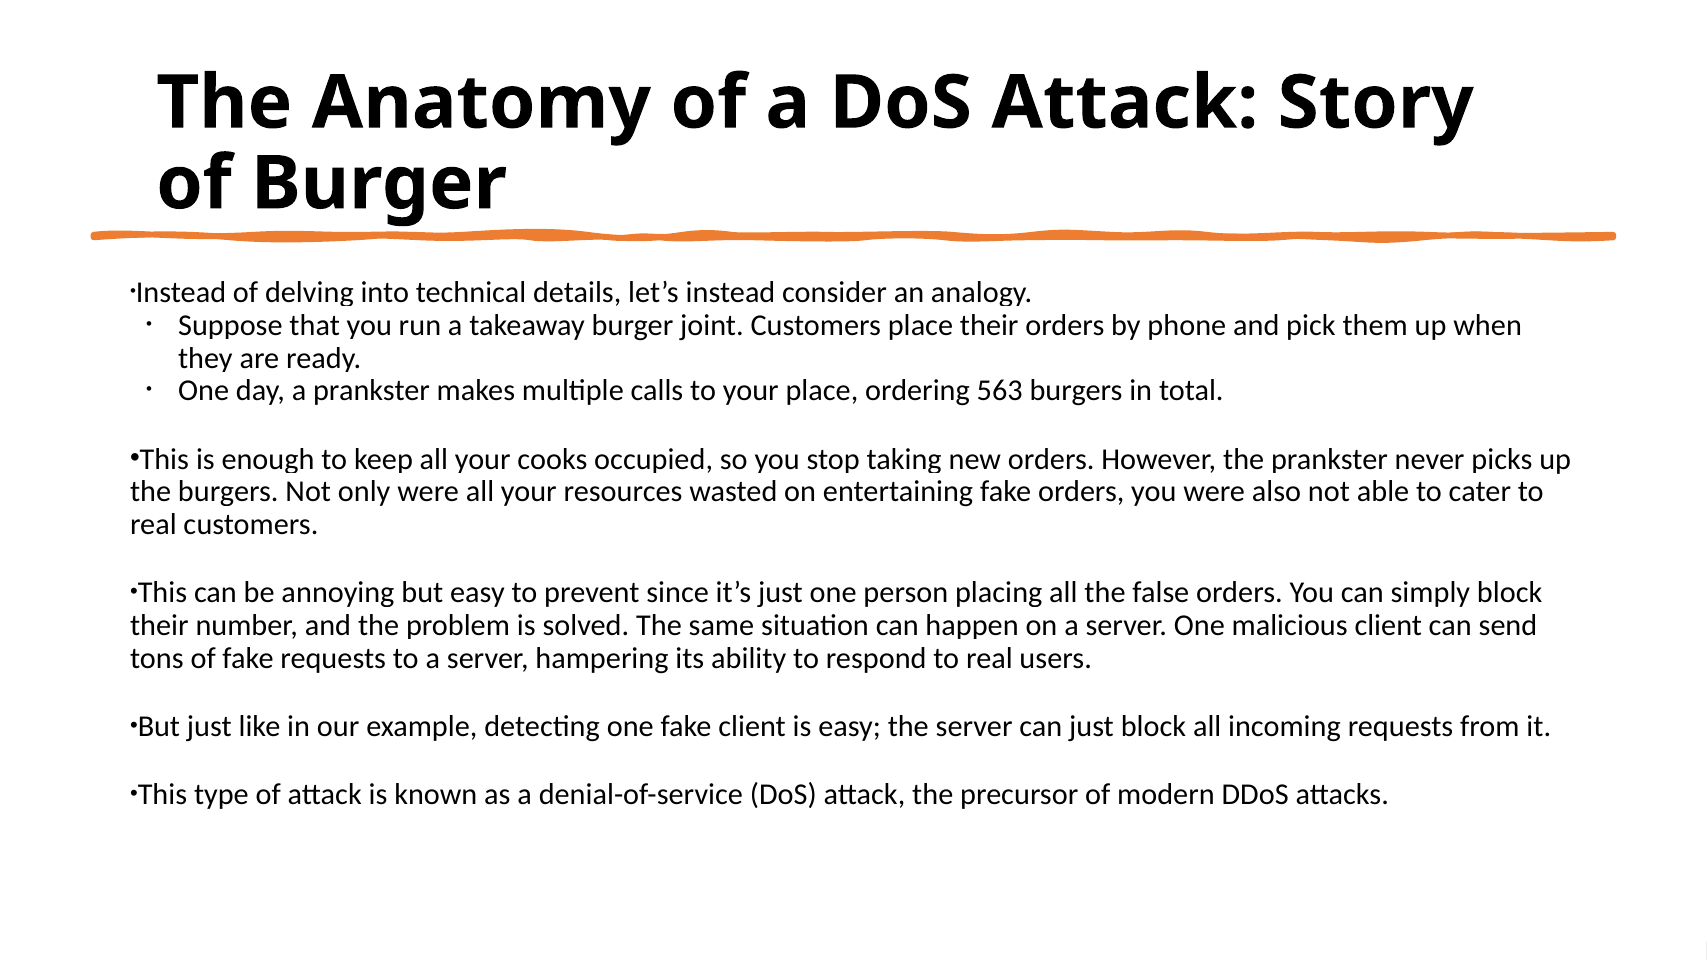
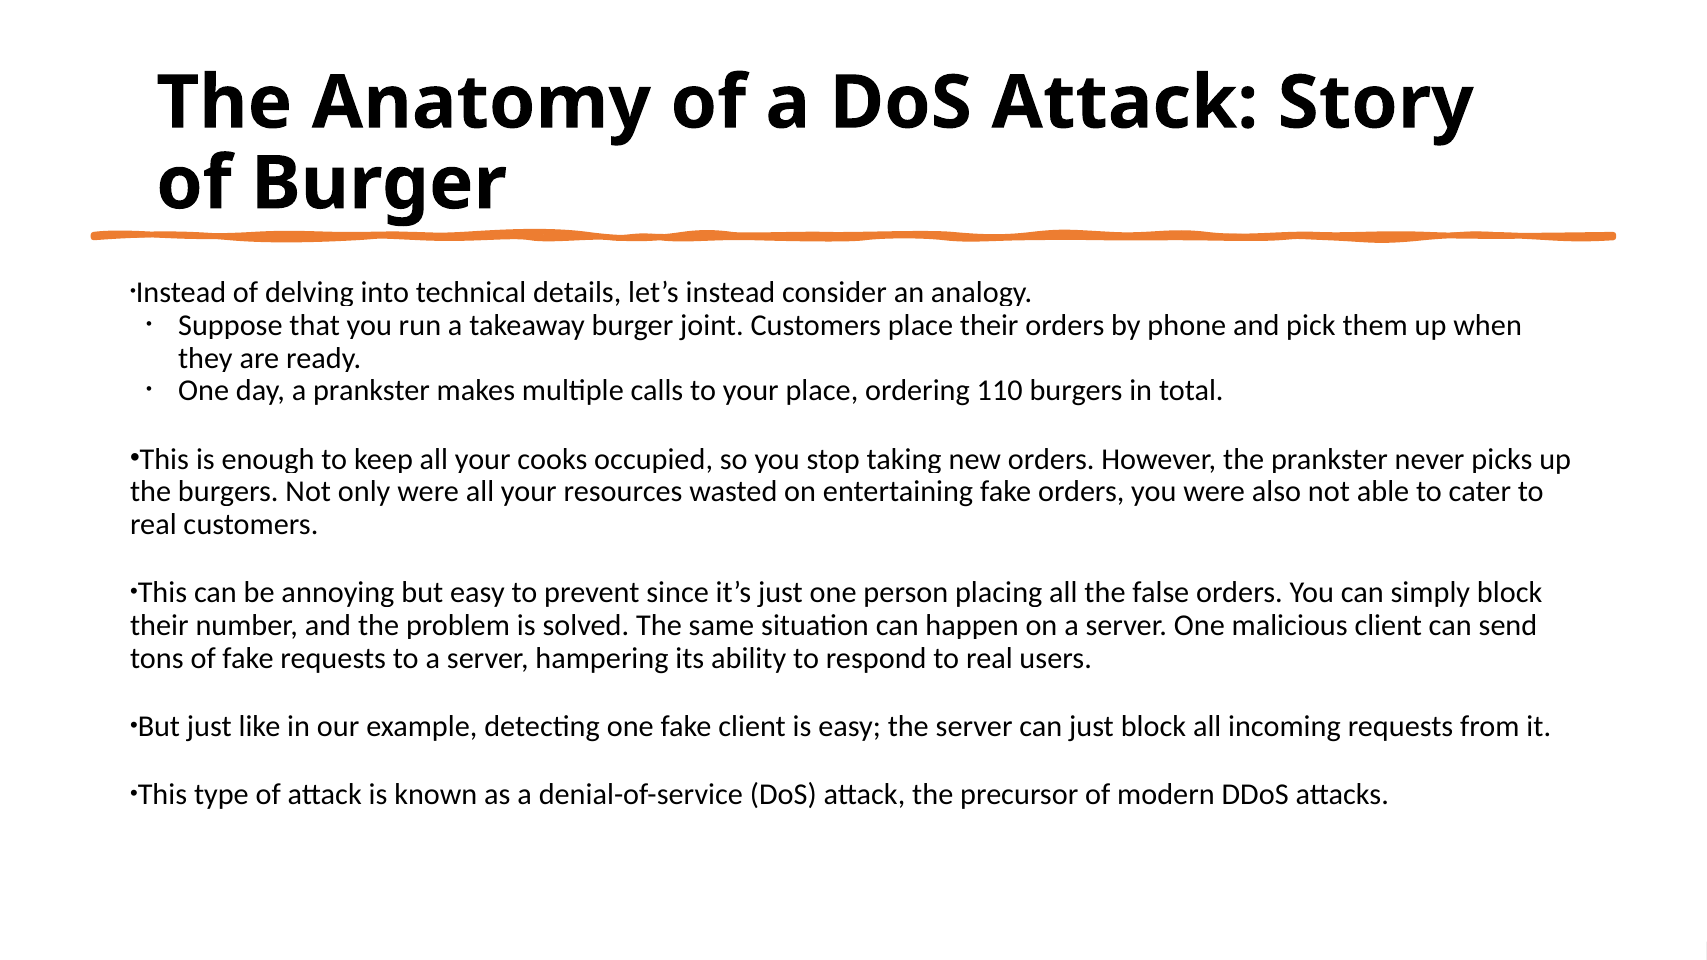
563: 563 -> 110
